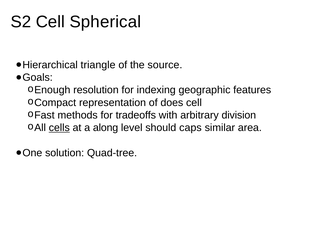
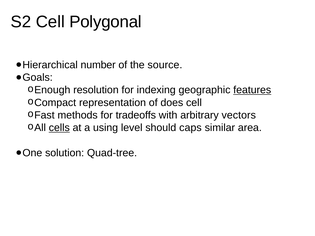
Spherical: Spherical -> Polygonal
triangle: triangle -> number
features underline: none -> present
division: division -> vectors
along: along -> using
